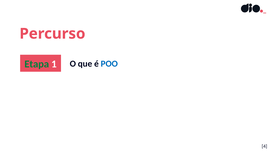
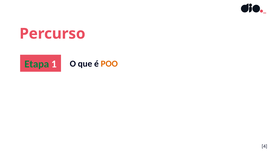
POO colour: blue -> orange
